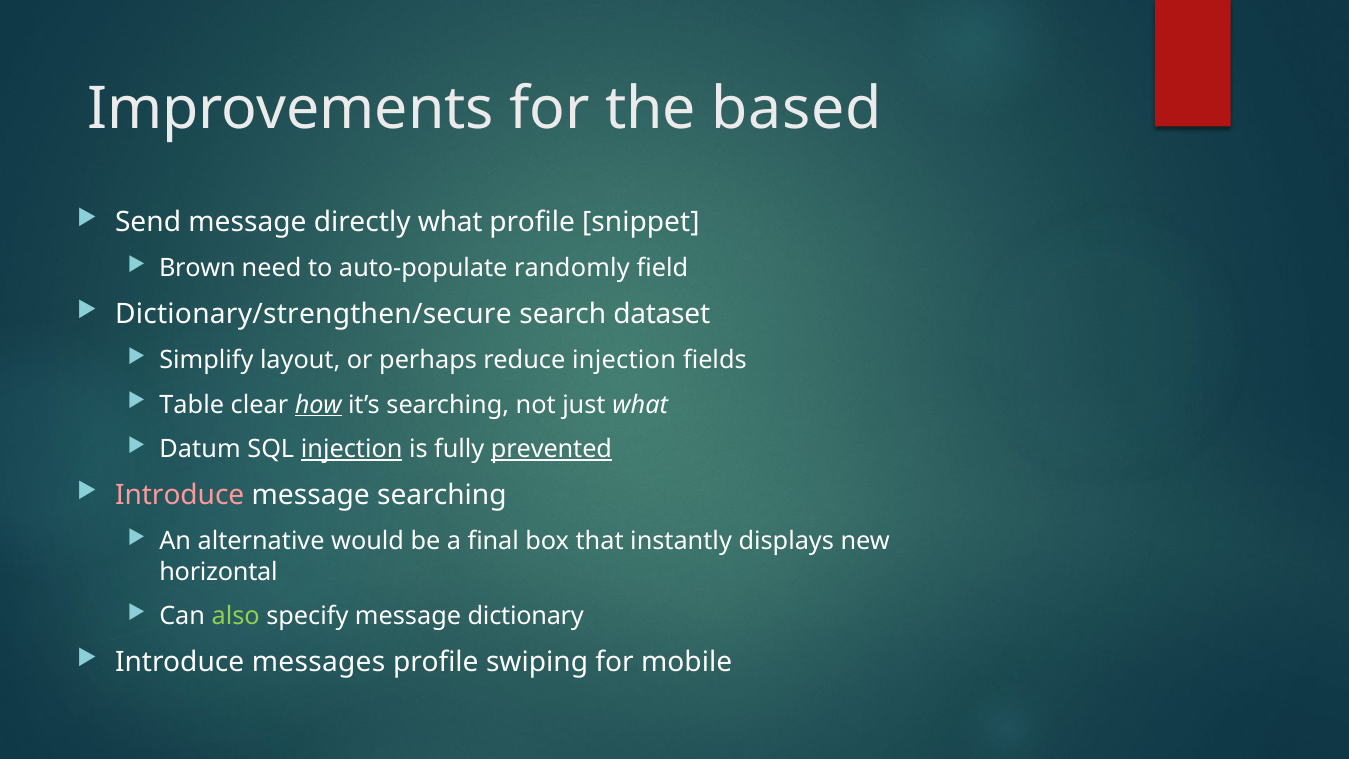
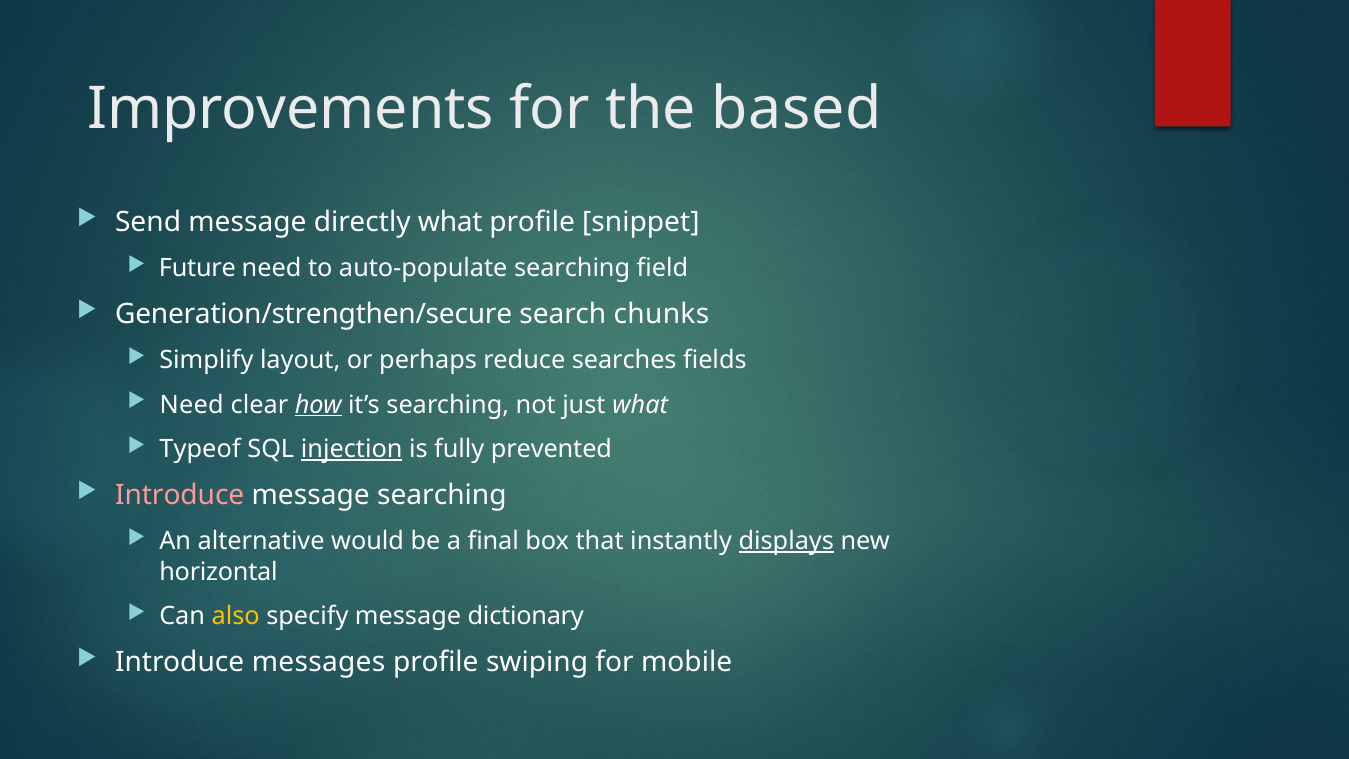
Brown: Brown -> Future
auto-populate randomly: randomly -> searching
Dictionary/strengthen/secure: Dictionary/strengthen/secure -> Generation/strengthen/secure
dataset: dataset -> chunks
reduce injection: injection -> searches
Table at (192, 405): Table -> Need
Datum: Datum -> Typeof
prevented underline: present -> none
displays underline: none -> present
also colour: light green -> yellow
